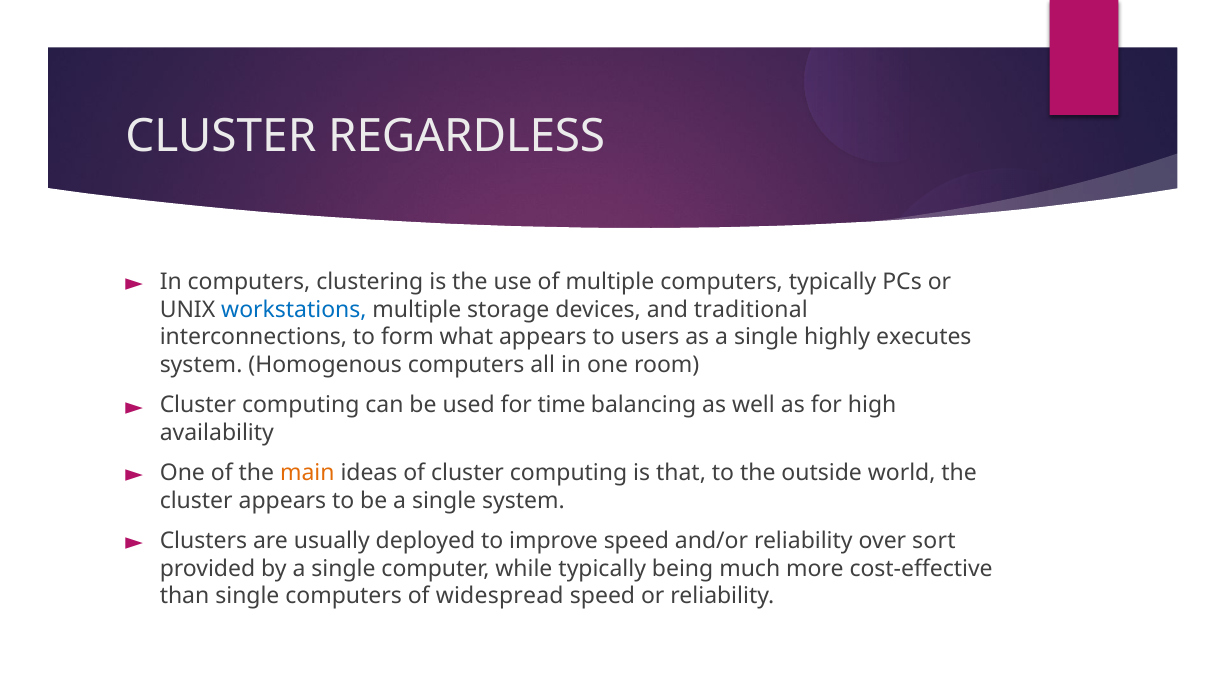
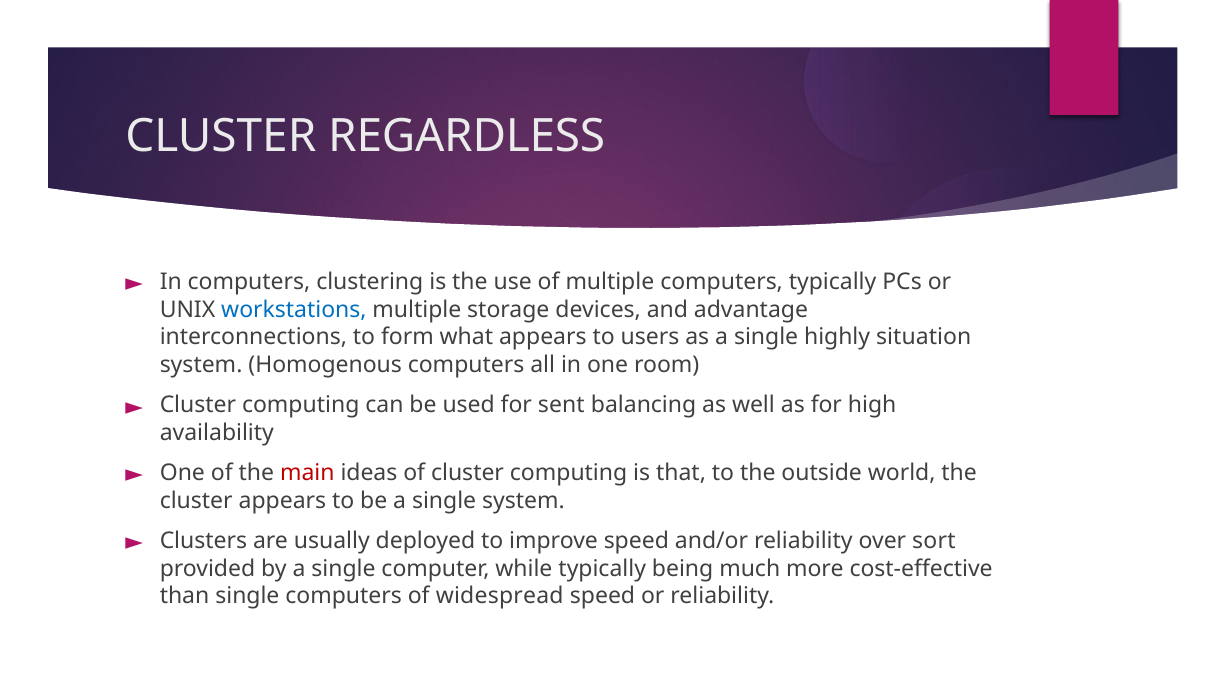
traditional: traditional -> advantage
executes: executes -> situation
time: time -> sent
main colour: orange -> red
